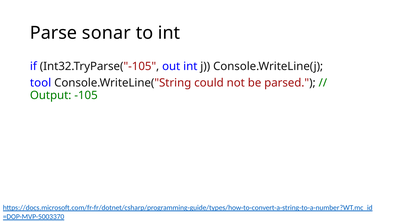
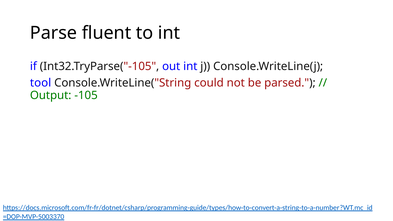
sonar: sonar -> fluent
